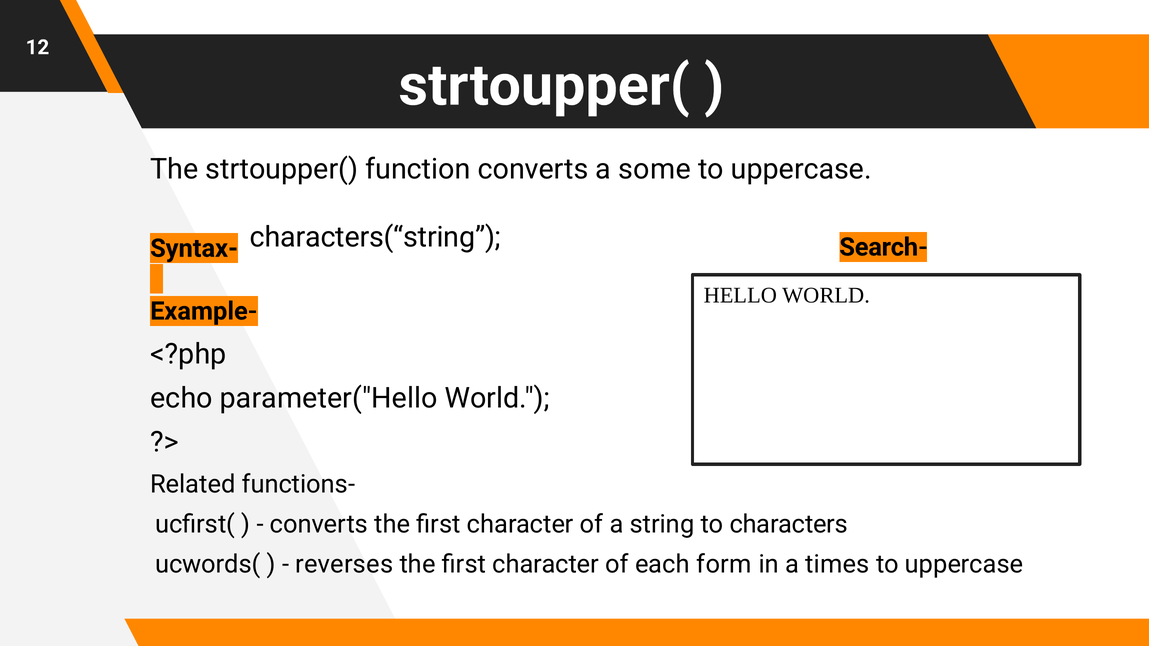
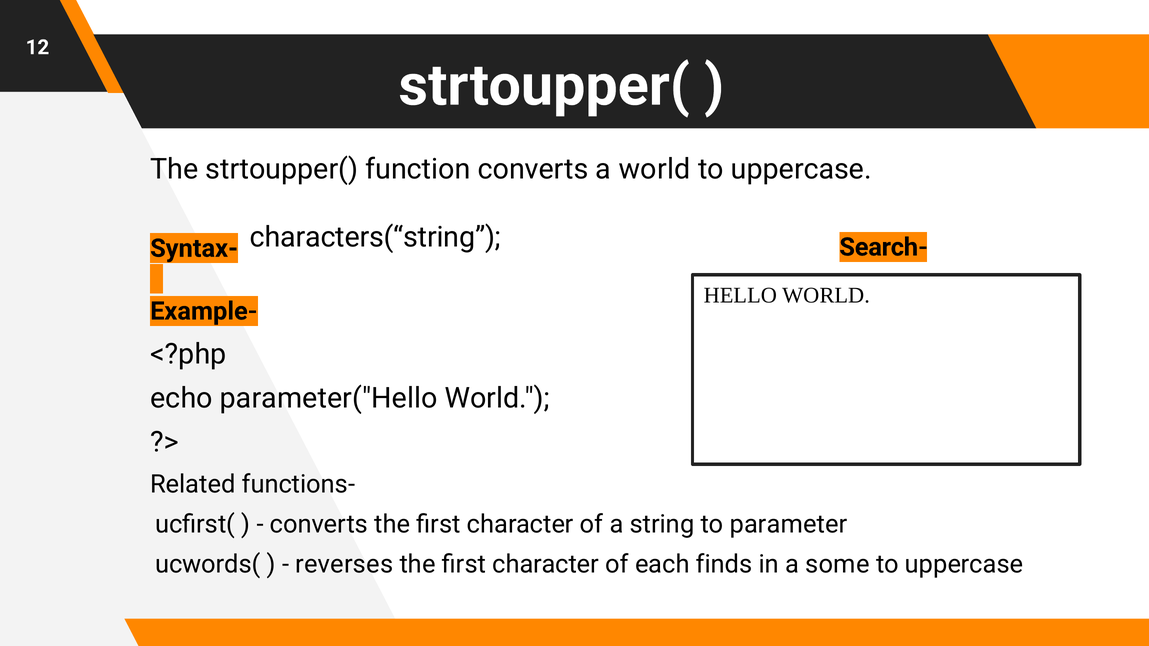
a some: some -> world
characters: characters -> parameter
form: form -> finds
times: times -> some
